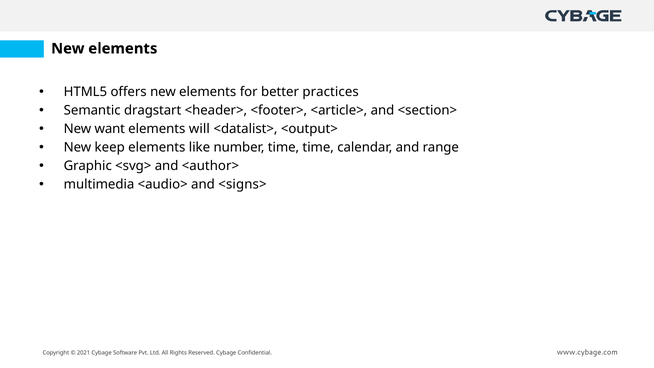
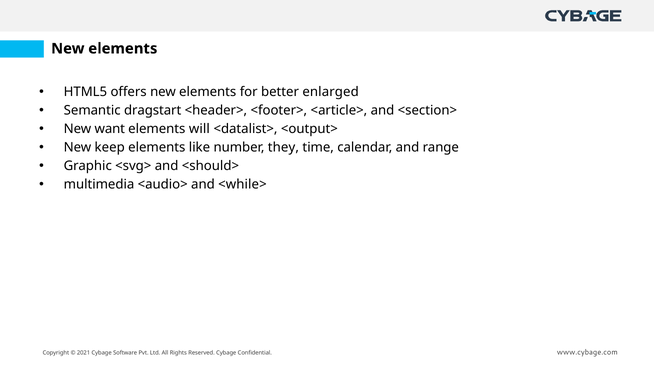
practices: practices -> enlarged
number time: time -> they
<author>: <author> -> <should>
<signs>: <signs> -> <while>
